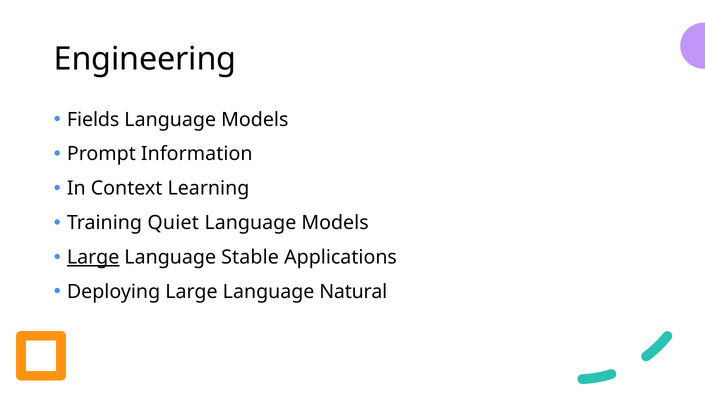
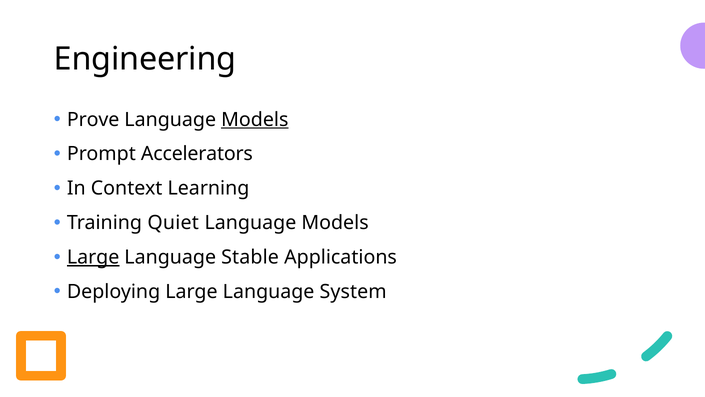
Fields: Fields -> Prove
Models at (255, 119) underline: none -> present
Information: Information -> Accelerators
Natural: Natural -> System
